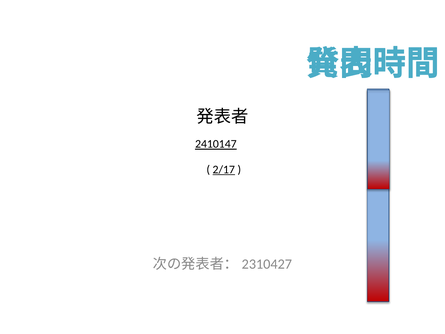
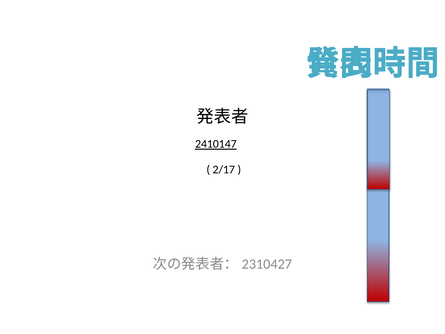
2/17 underline: present -> none
